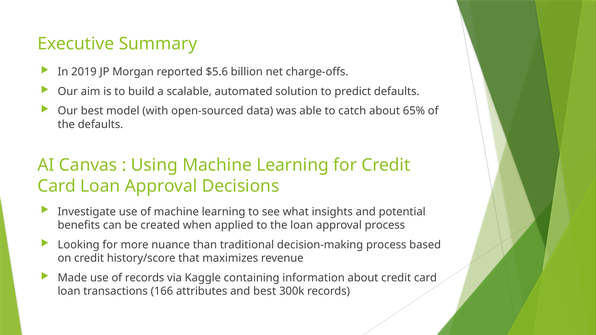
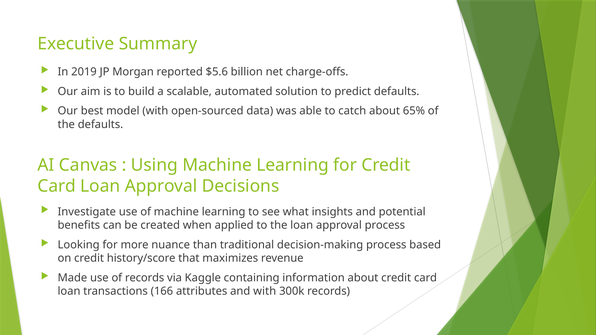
and best: best -> with
